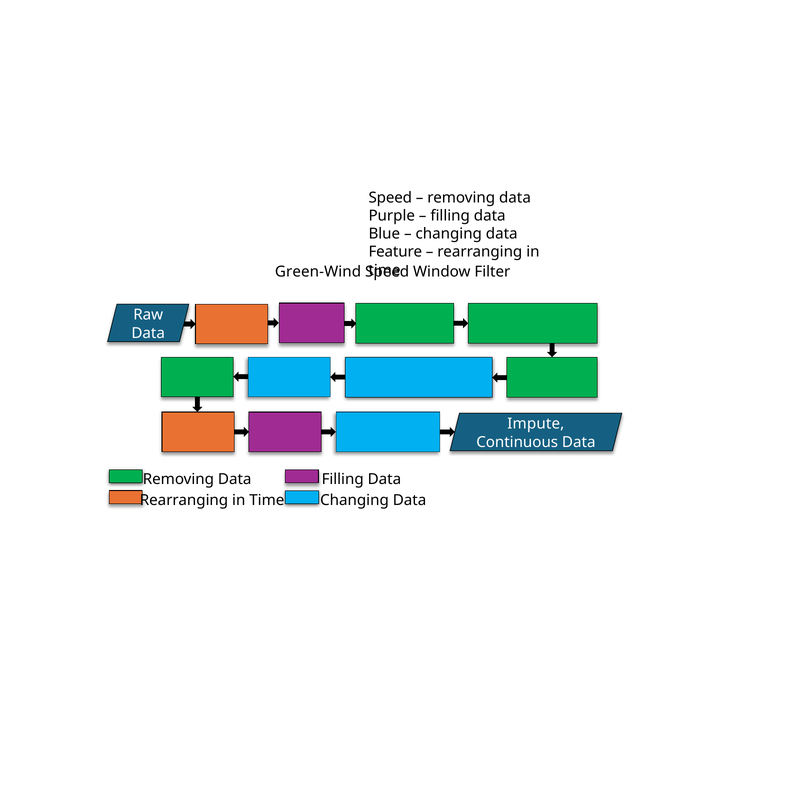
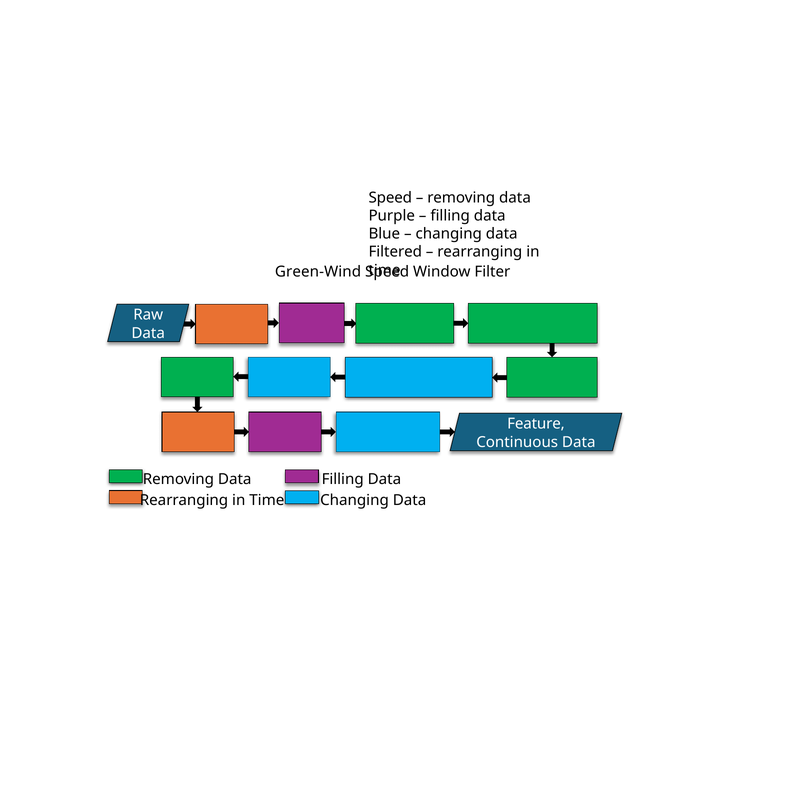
Feature: Feature -> Filtered
Impute: Impute -> Feature
